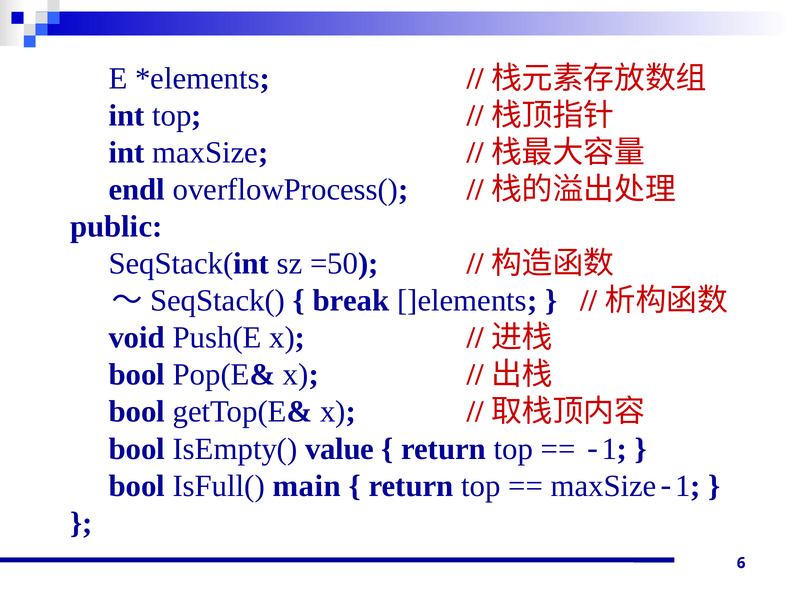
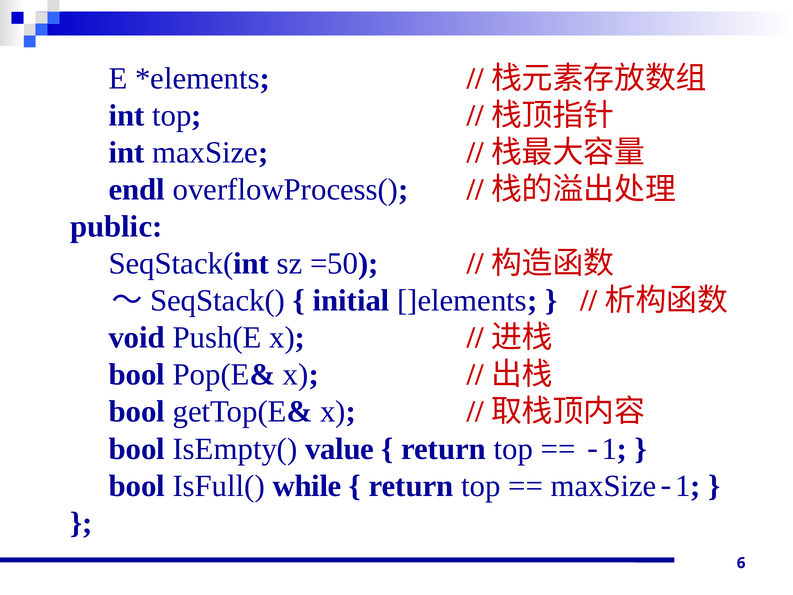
break: break -> initial
main: main -> while
